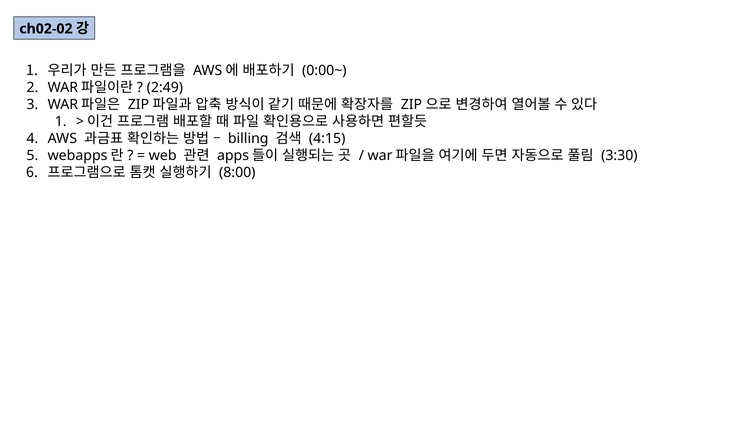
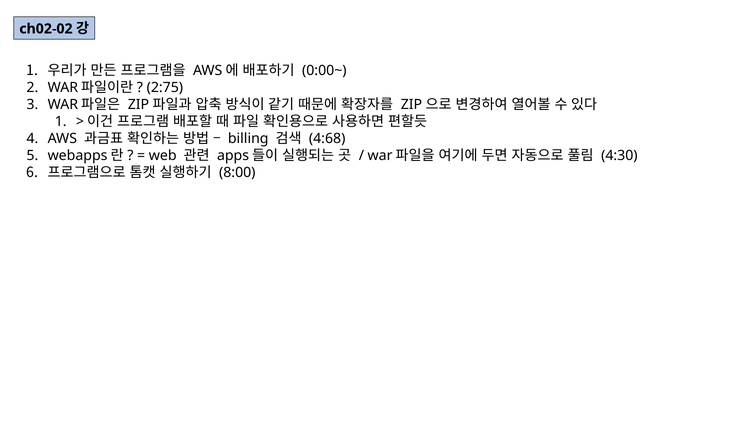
2:49: 2:49 -> 2:75
4:15: 4:15 -> 4:68
3:30: 3:30 -> 4:30
